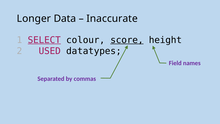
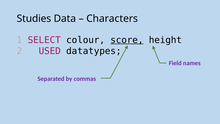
Longer: Longer -> Studies
Inaccurate: Inaccurate -> Characters
SELECT underline: present -> none
